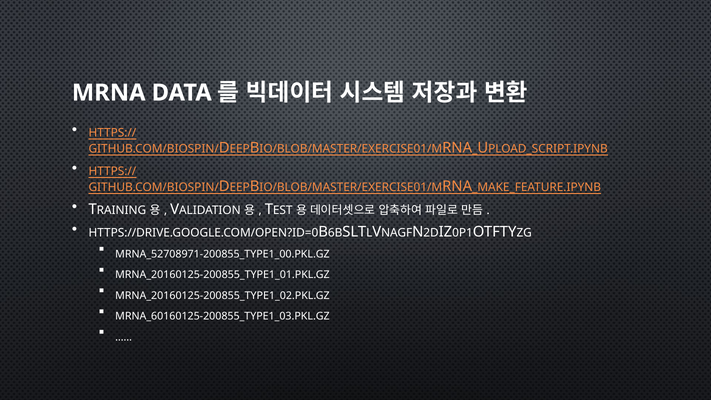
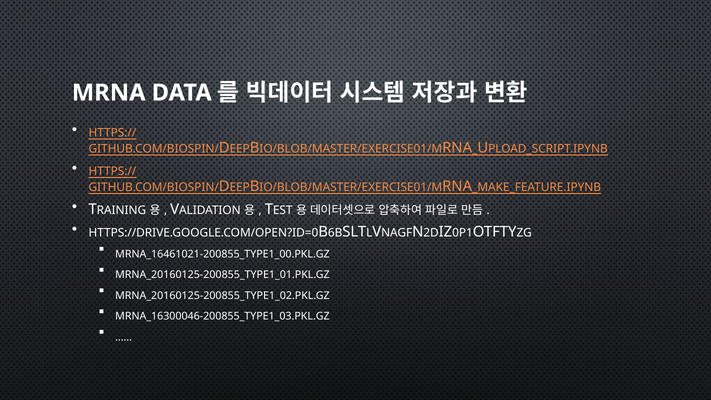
MRNA_52708971-200855_TYPE1_00.PKL.GZ: MRNA_52708971-200855_TYPE1_00.PKL.GZ -> MRNA_16461021-200855_TYPE1_00.PKL.GZ
MRNA_60160125-200855_TYPE1_03.PKL.GZ: MRNA_60160125-200855_TYPE1_03.PKL.GZ -> MRNA_16300046-200855_TYPE1_03.PKL.GZ
